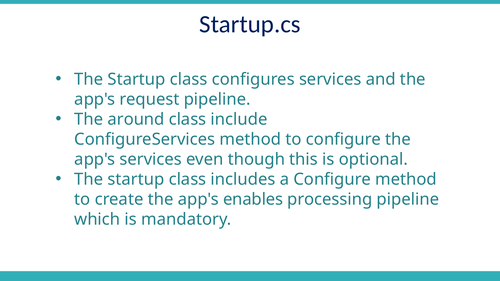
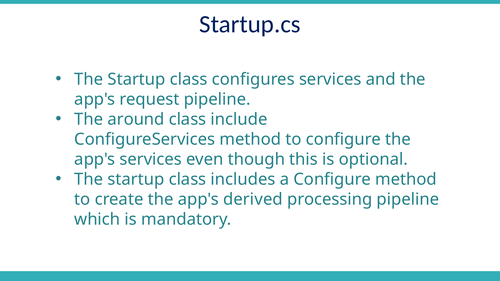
enables: enables -> derived
